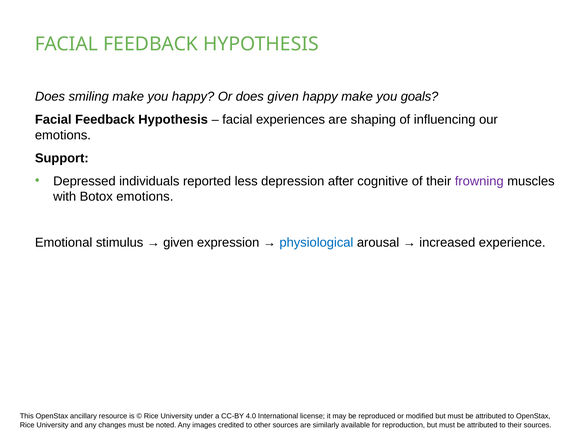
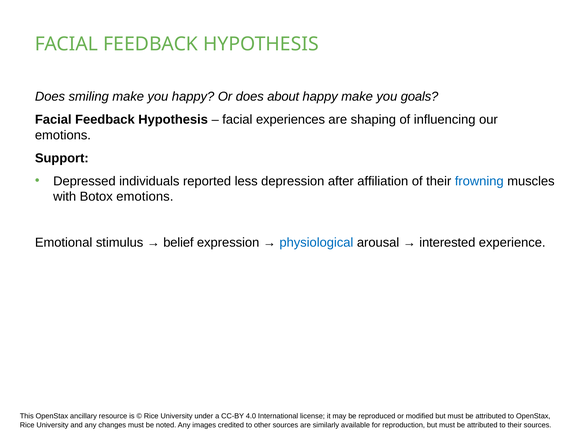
does given: given -> about
cognitive: cognitive -> affiliation
frowning colour: purple -> blue
given at (178, 243): given -> belief
increased: increased -> interested
